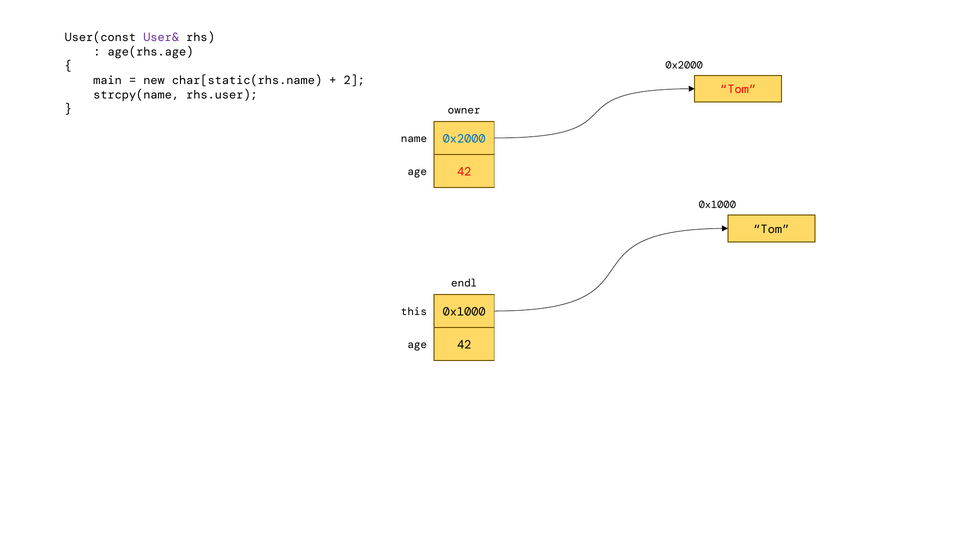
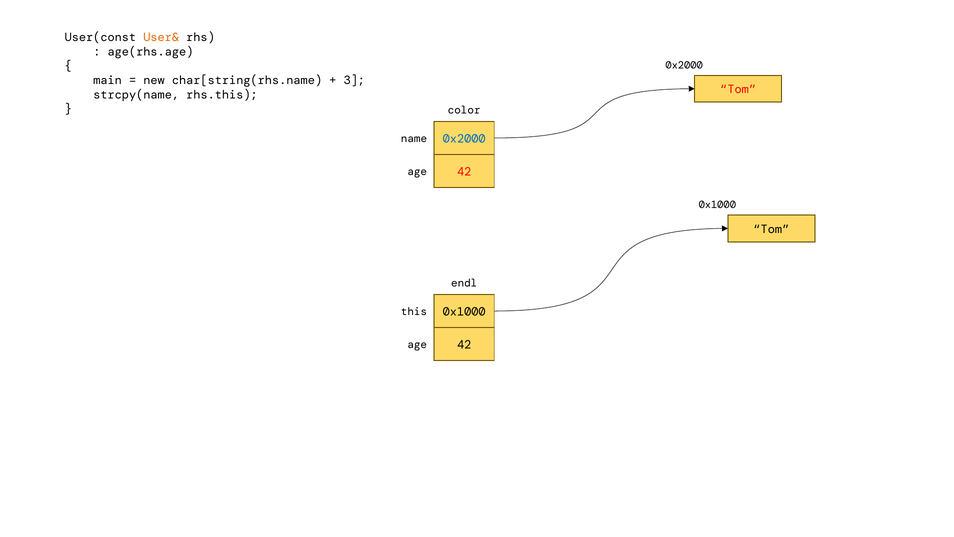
User& colour: purple -> orange
char[static(rhs.name: char[static(rhs.name -> char[string(rhs.name
2: 2 -> 3
rhs.user: rhs.user -> rhs.this
owner: owner -> color
